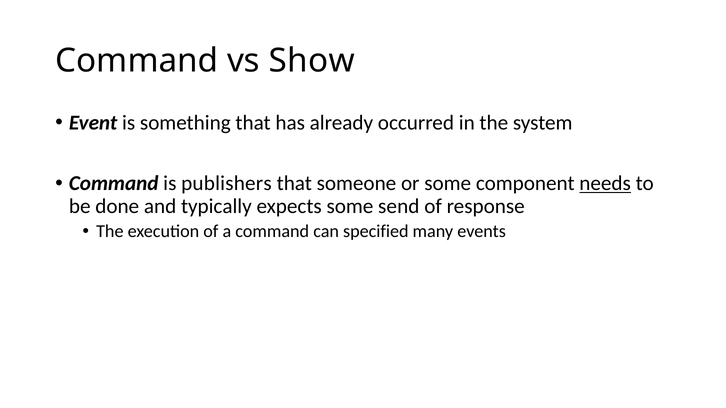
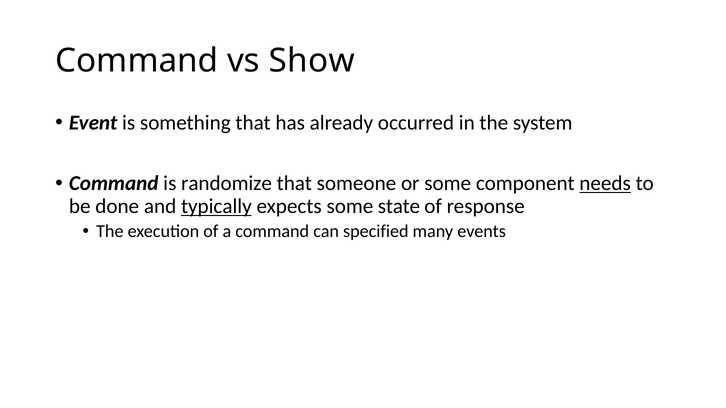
publishers: publishers -> randomize
typically underline: none -> present
send: send -> state
